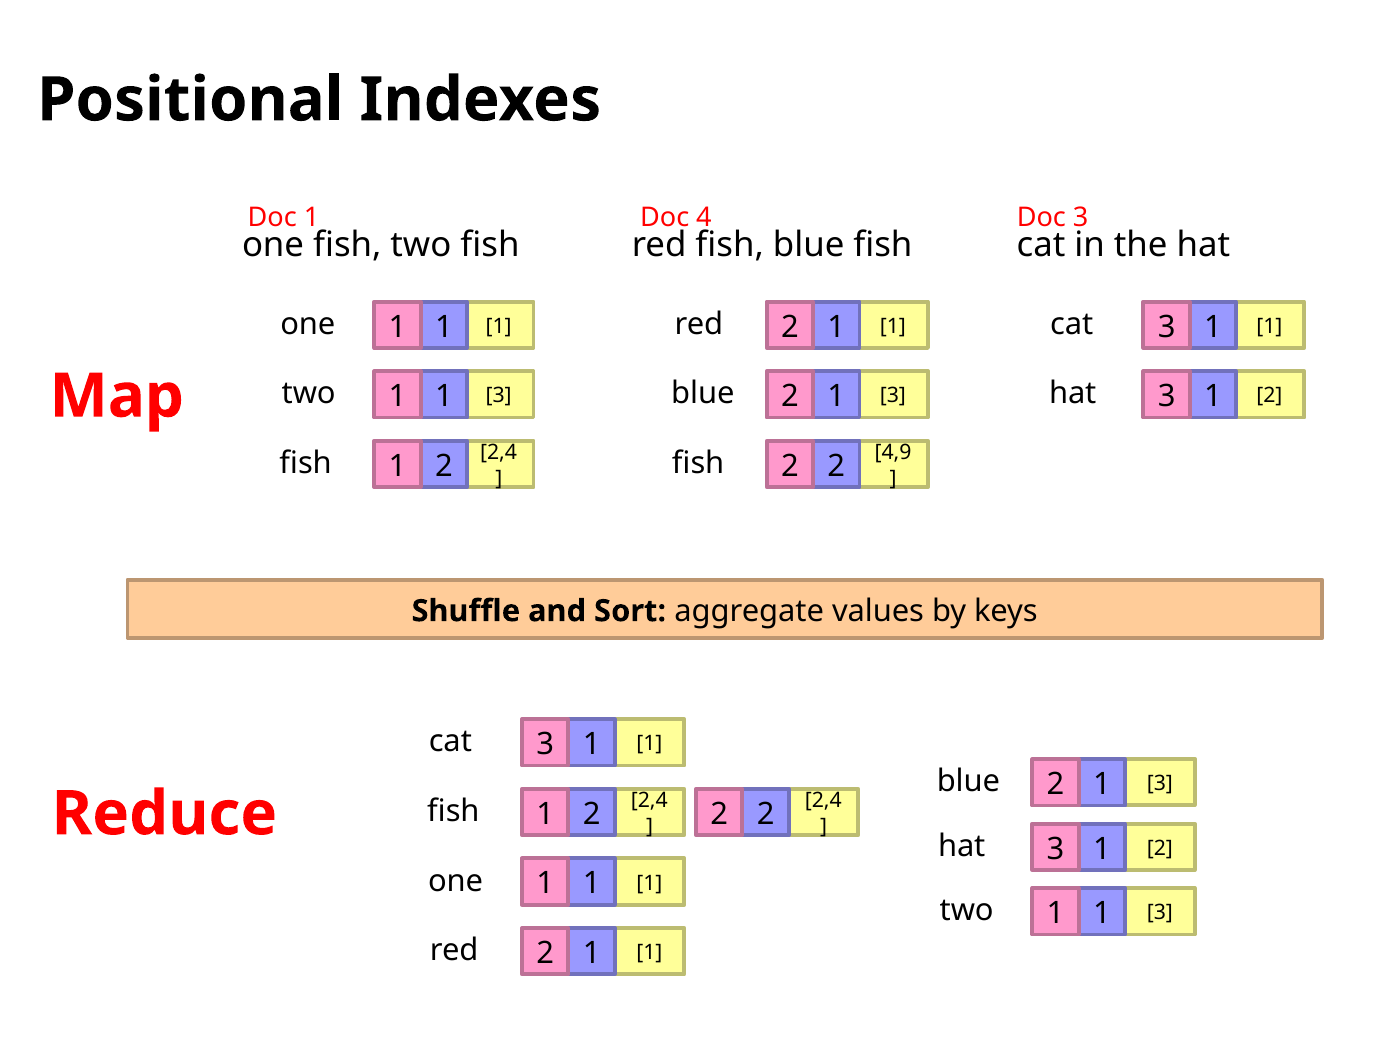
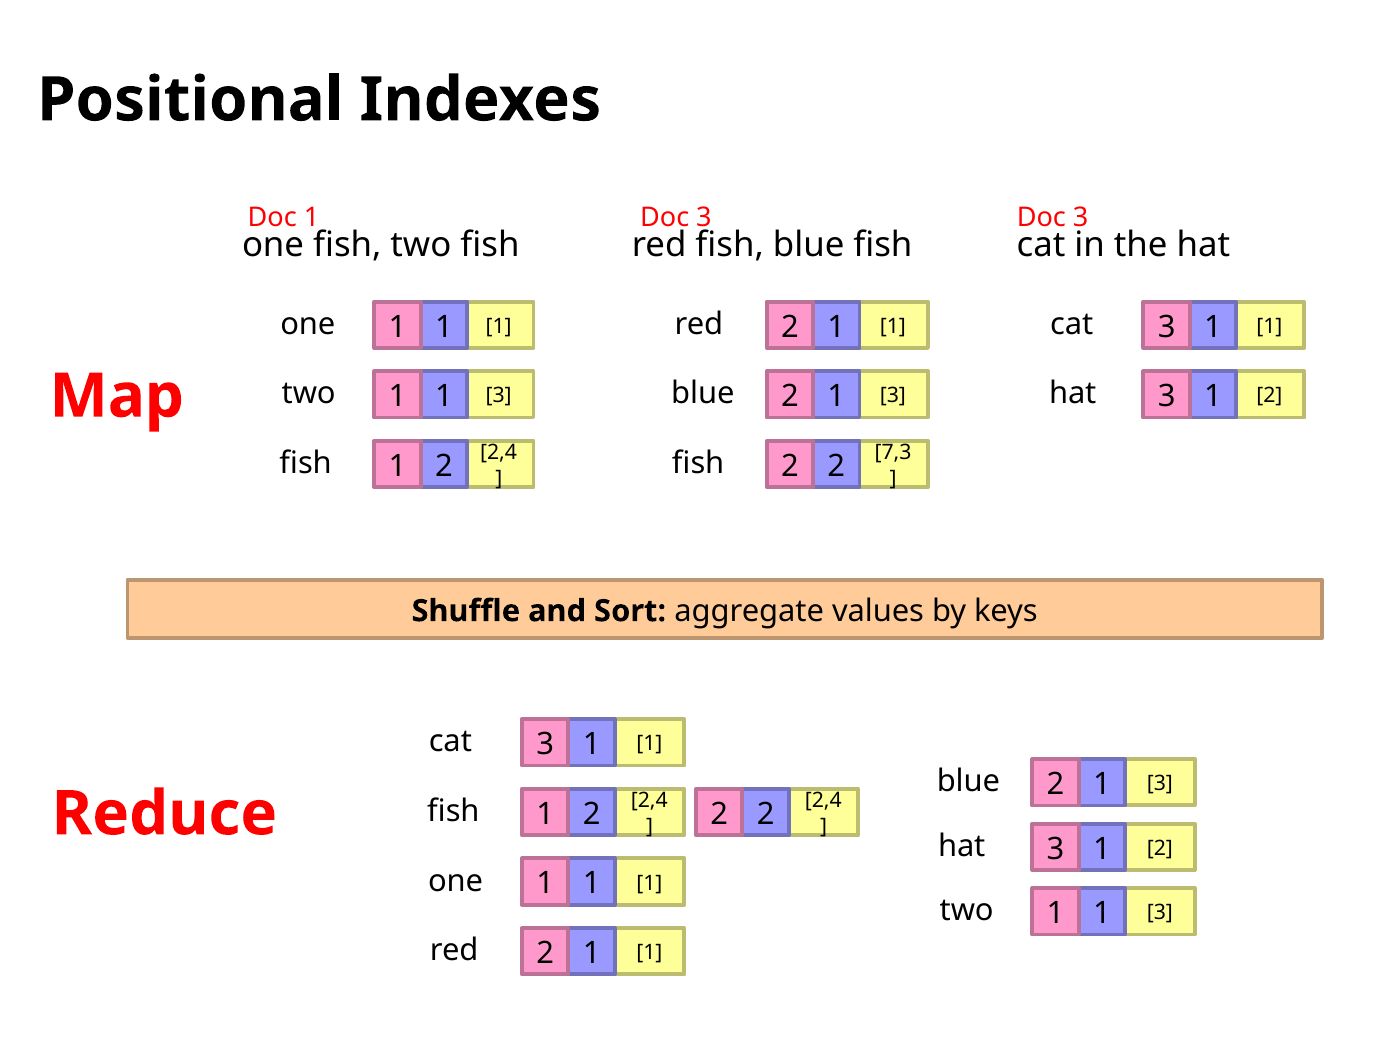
4 at (704, 217): 4 -> 3
4,9: 4,9 -> 7,3
